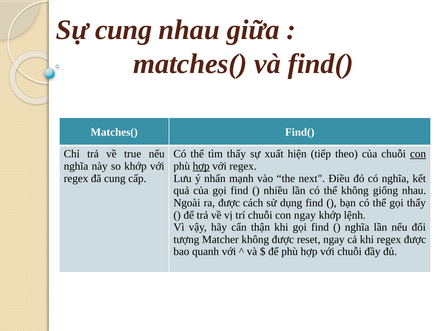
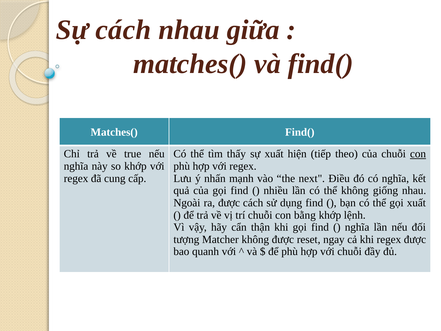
Sự cung: cung -> cách
hợp at (201, 166) underline: present -> none
gọi thấy: thấy -> xuất
con ngay: ngay -> bằng
